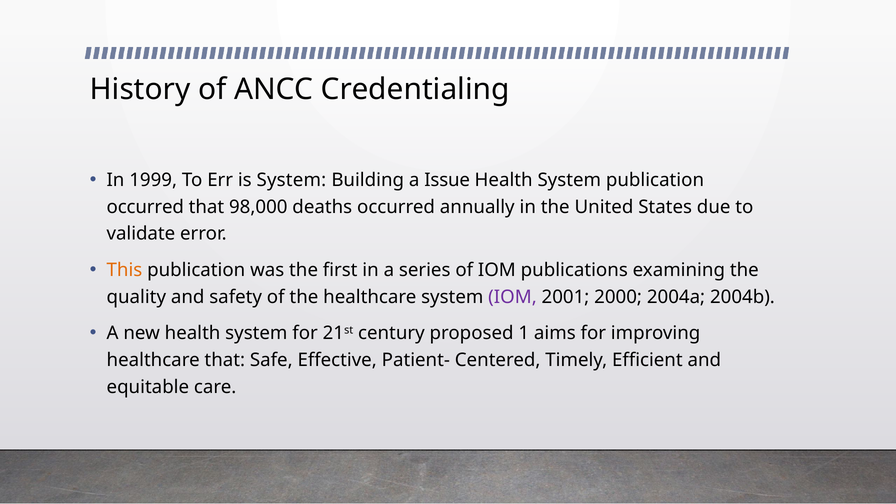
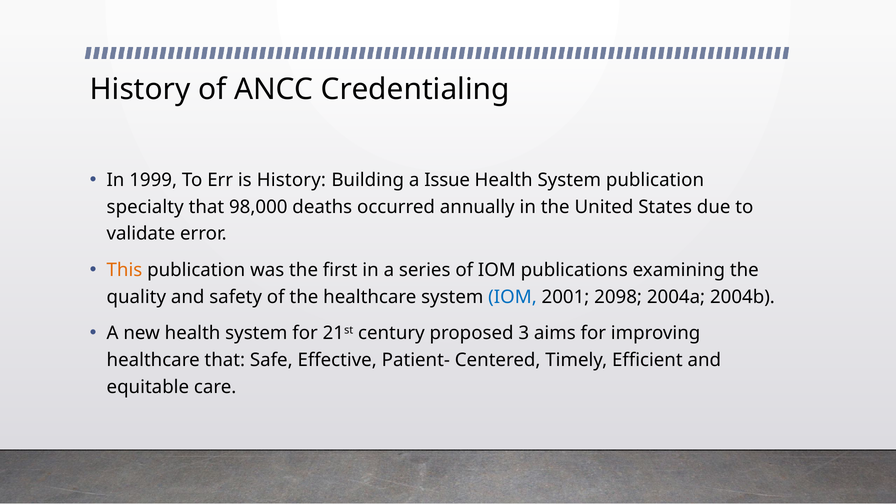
is System: System -> History
occurred at (145, 207): occurred -> specialty
IOM at (512, 297) colour: purple -> blue
2000: 2000 -> 2098
1: 1 -> 3
